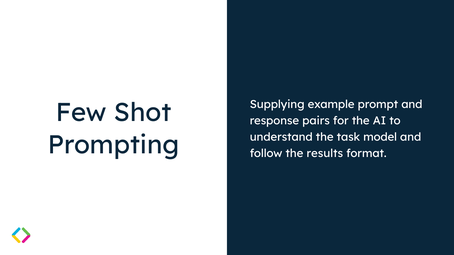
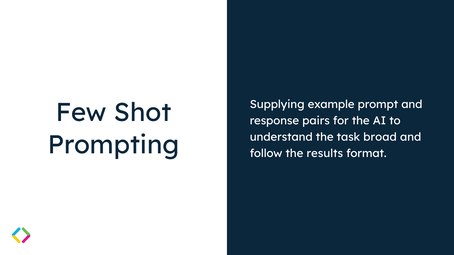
model: model -> broad
